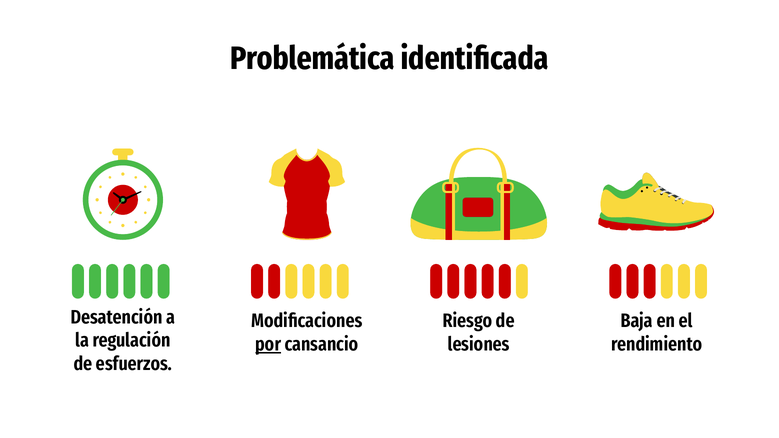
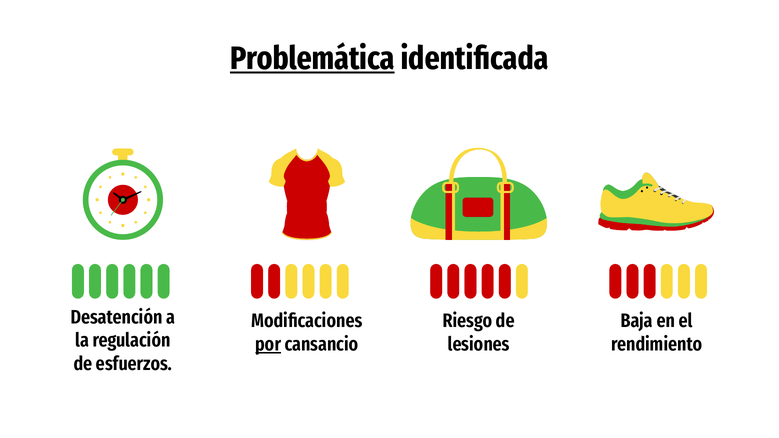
Problemática underline: none -> present
